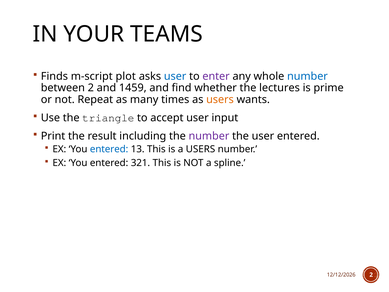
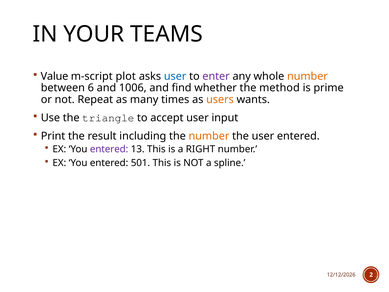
Finds: Finds -> Value
number at (307, 76) colour: blue -> orange
between 2: 2 -> 6
1459: 1459 -> 1006
lectures: lectures -> method
number at (209, 136) colour: purple -> orange
entered at (109, 149) colour: blue -> purple
a USERS: USERS -> RIGHT
321: 321 -> 501
